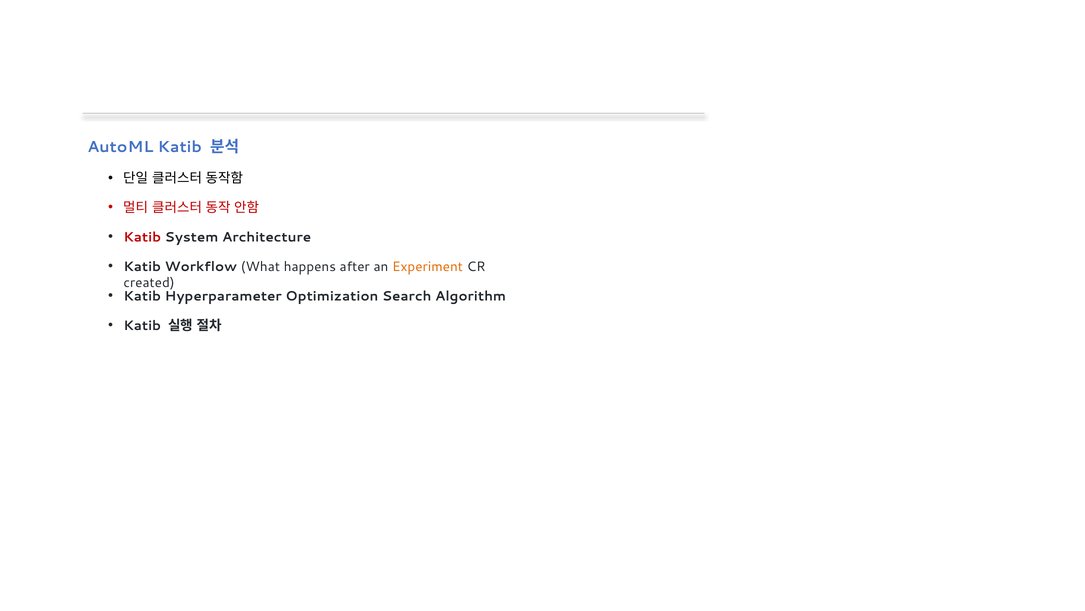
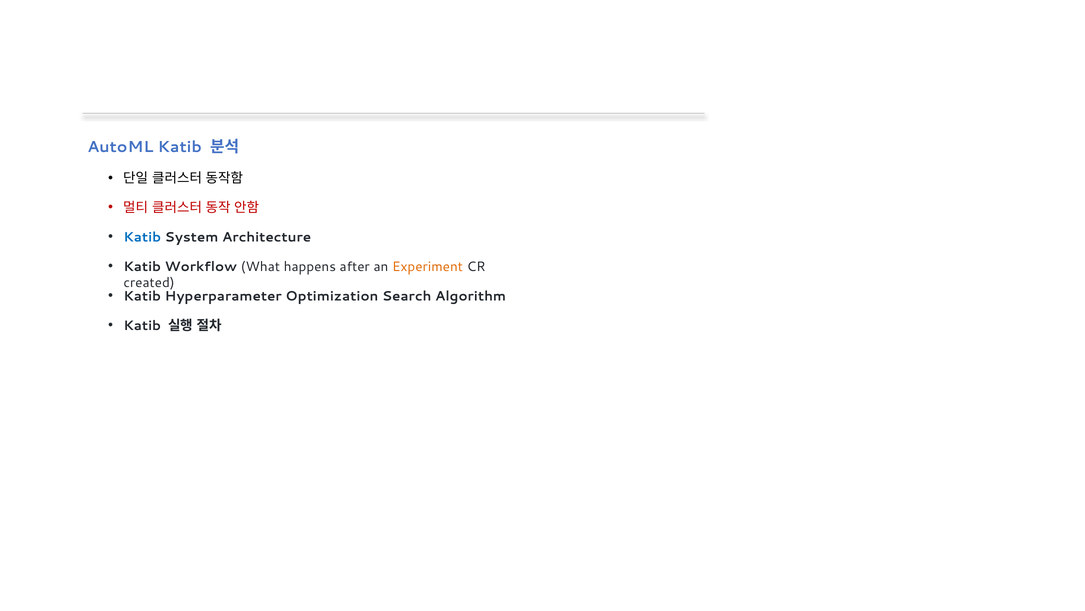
Katib at (142, 237) colour: red -> blue
